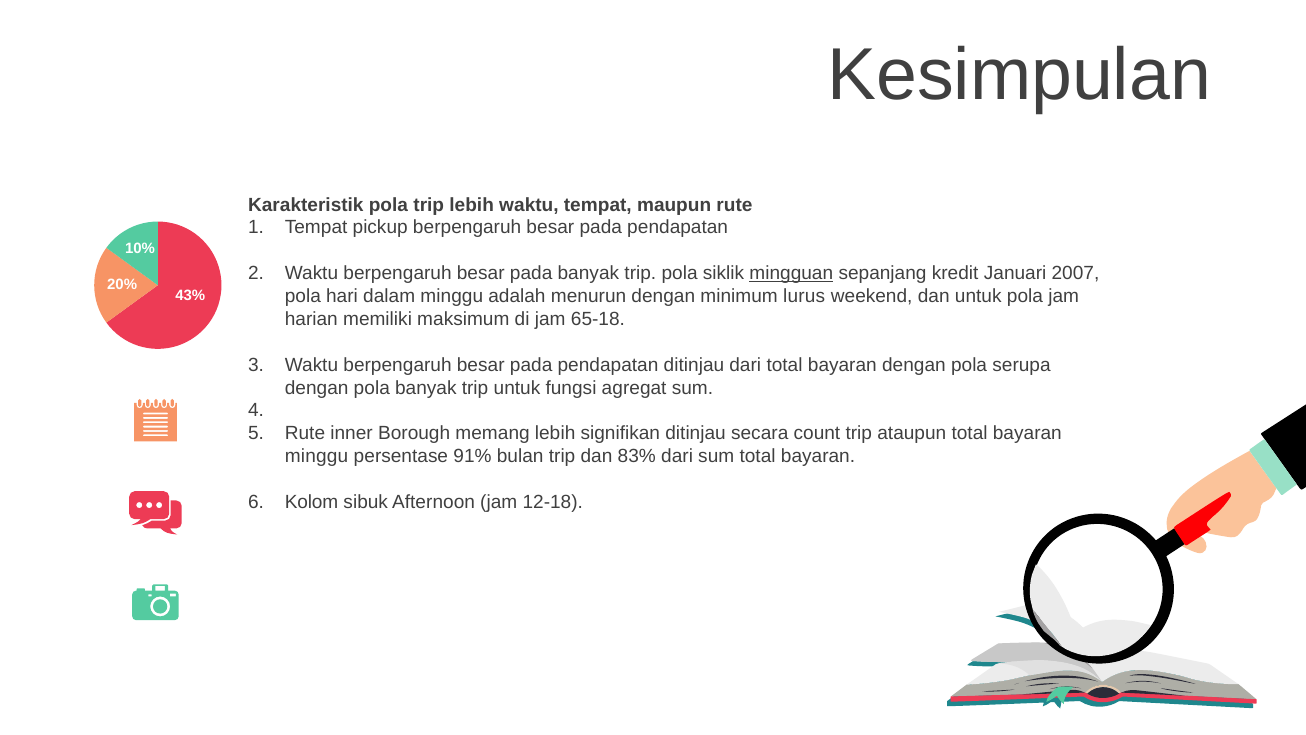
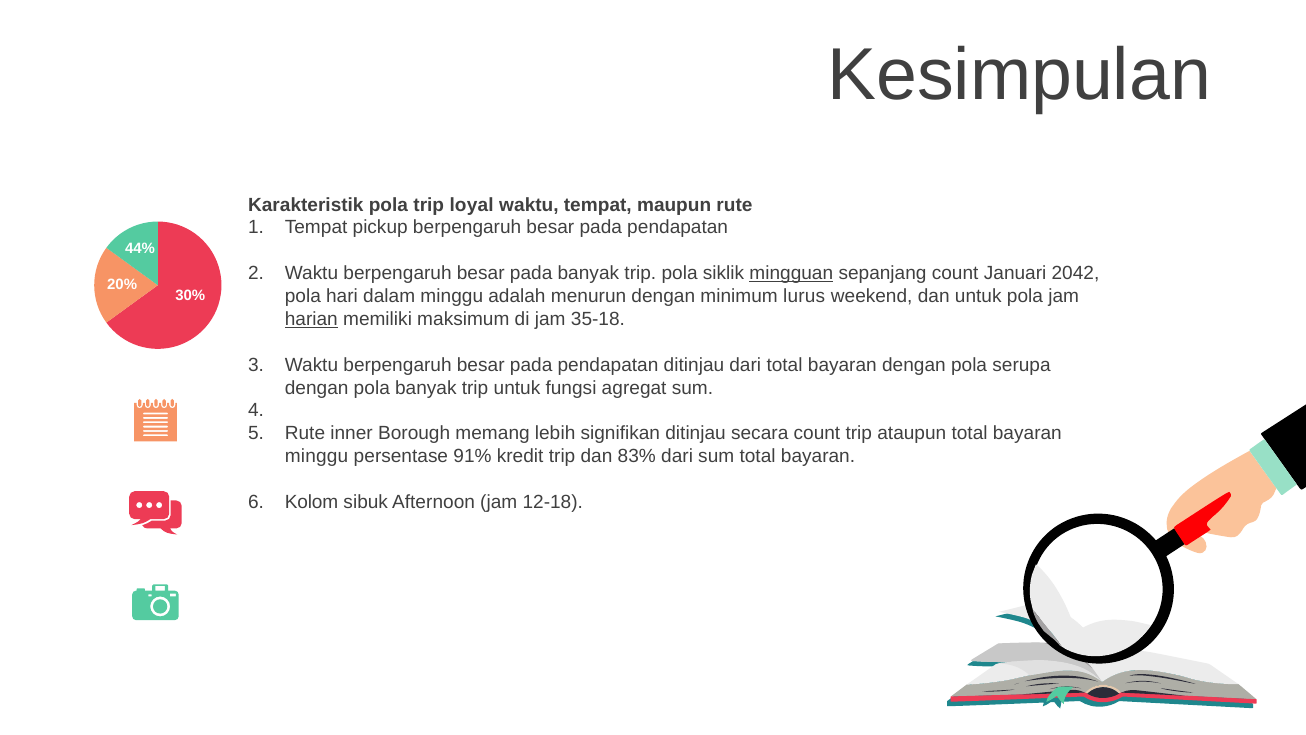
trip lebih: lebih -> loyal
10%: 10% -> 44%
sepanjang kredit: kredit -> count
2007: 2007 -> 2042
43%: 43% -> 30%
harian underline: none -> present
65-18: 65-18 -> 35-18
bulan: bulan -> kredit
